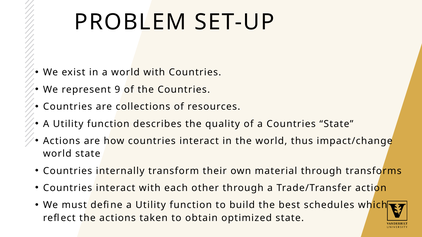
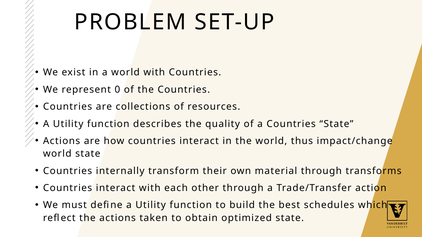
9: 9 -> 0
